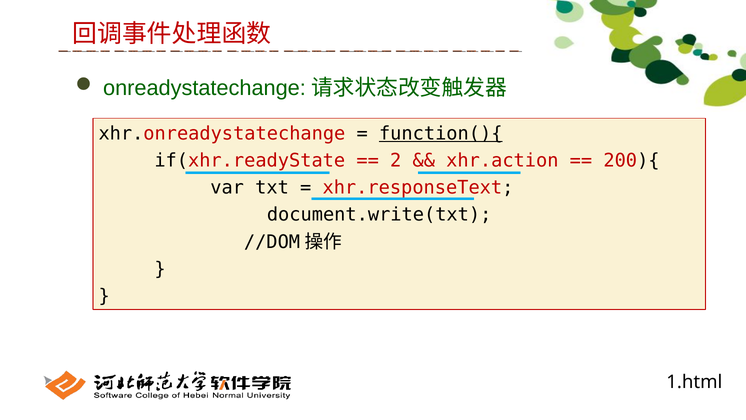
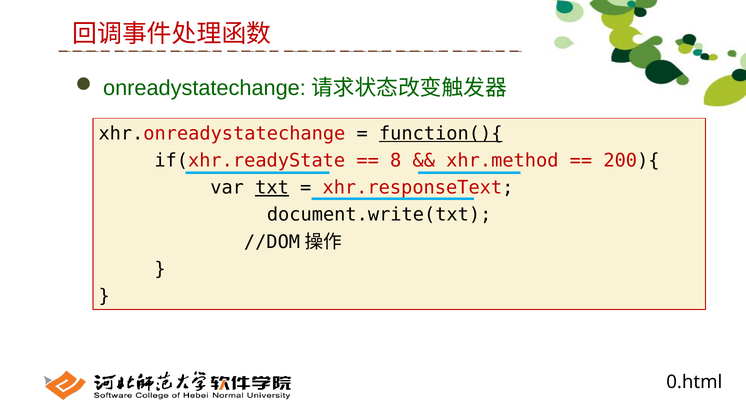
2: 2 -> 8
xhr.action: xhr.action -> xhr.method
txt underline: none -> present
1.html: 1.html -> 0.html
